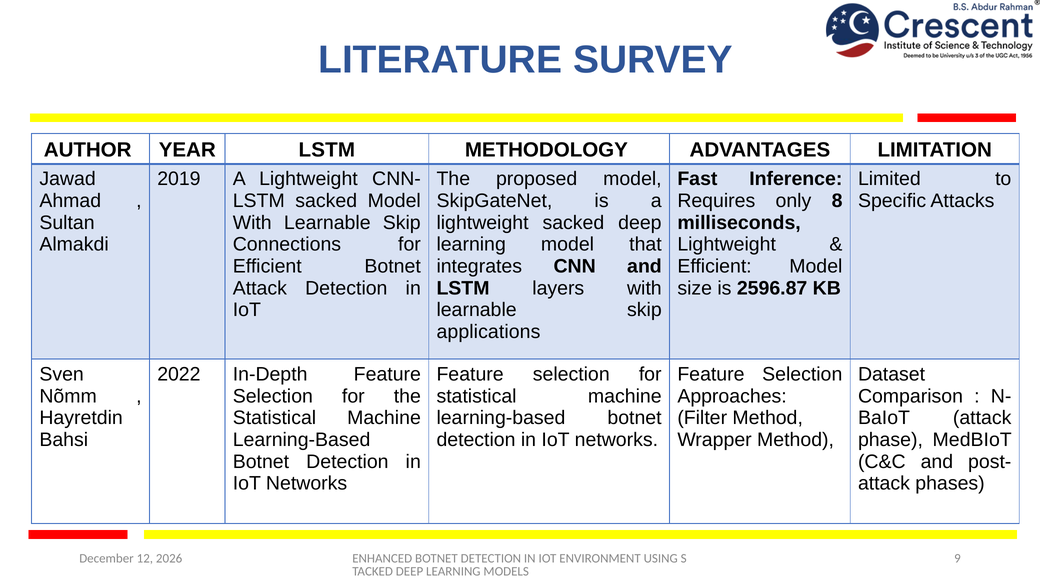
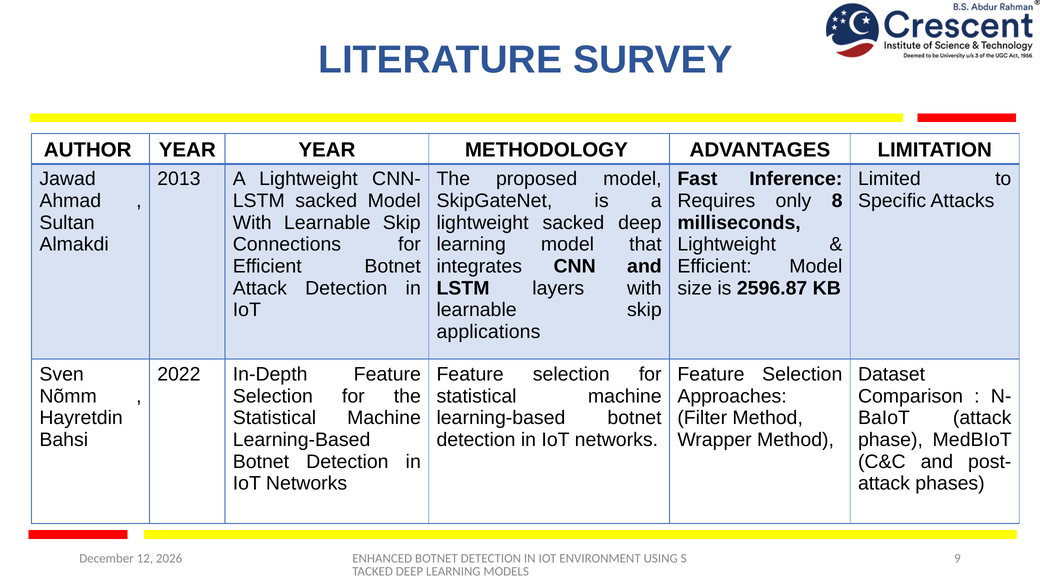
YEAR LSTM: LSTM -> YEAR
2019: 2019 -> 2013
